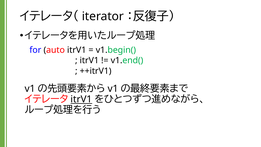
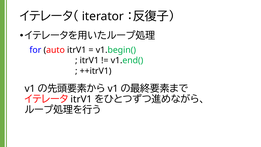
itrV1 at (81, 99) underline: present -> none
